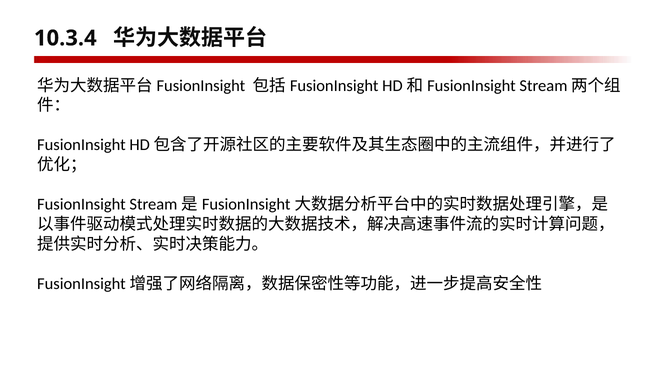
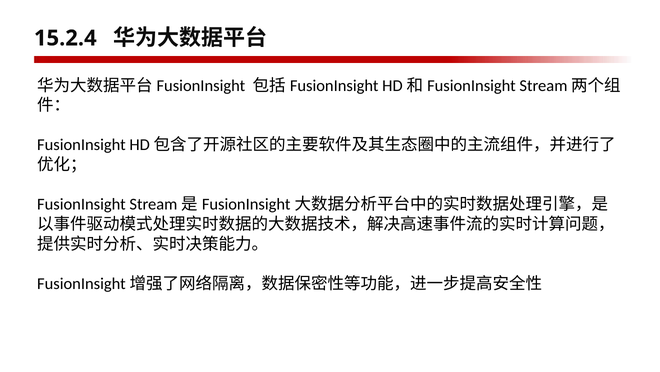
10.3.4: 10.3.4 -> 15.2.4
